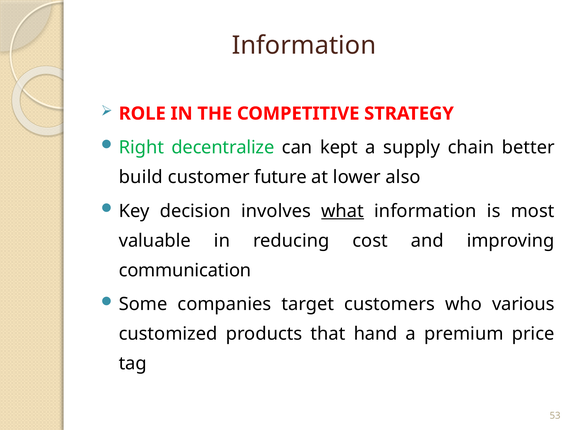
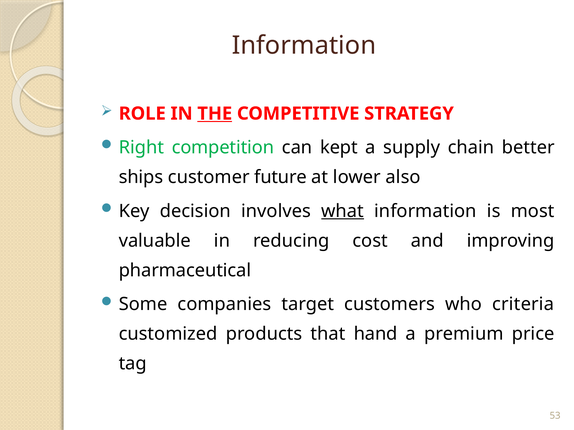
THE underline: none -> present
decentralize: decentralize -> competition
build: build -> ships
communication: communication -> pharmaceutical
various: various -> criteria
